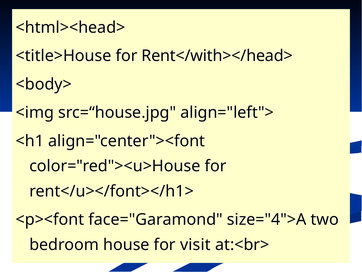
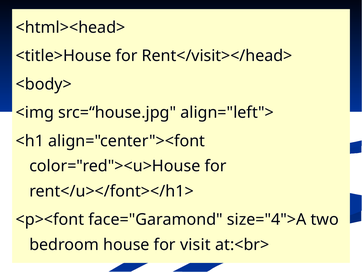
Rent</with></head>: Rent</with></head> -> Rent</visit></head>
